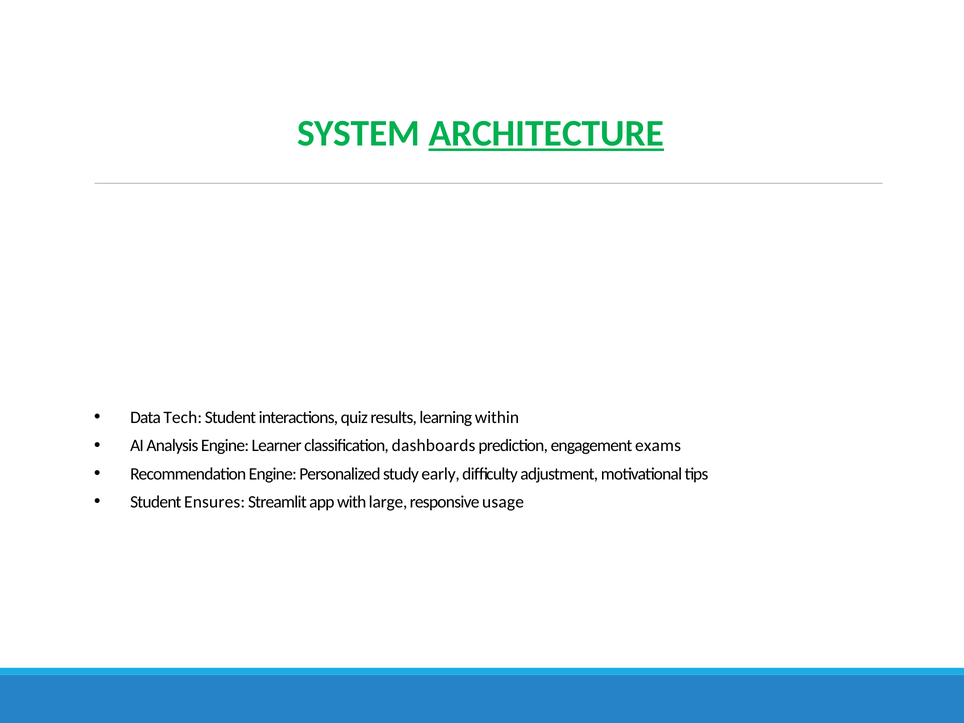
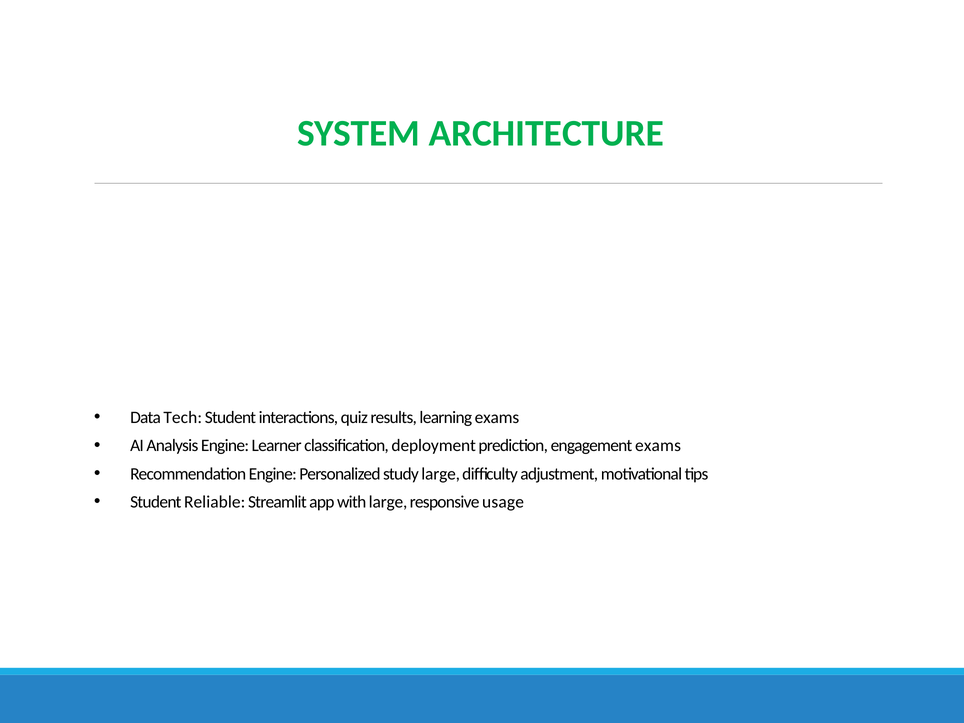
ARCHITECTURE underline: present -> none
learning within: within -> exams
dashboards: dashboards -> deployment
study early: early -> large
Ensures: Ensures -> Reliable
